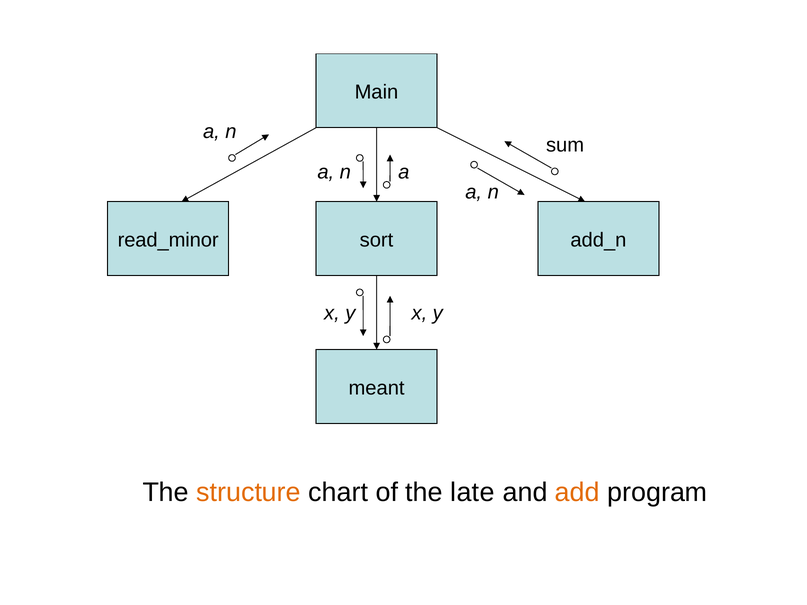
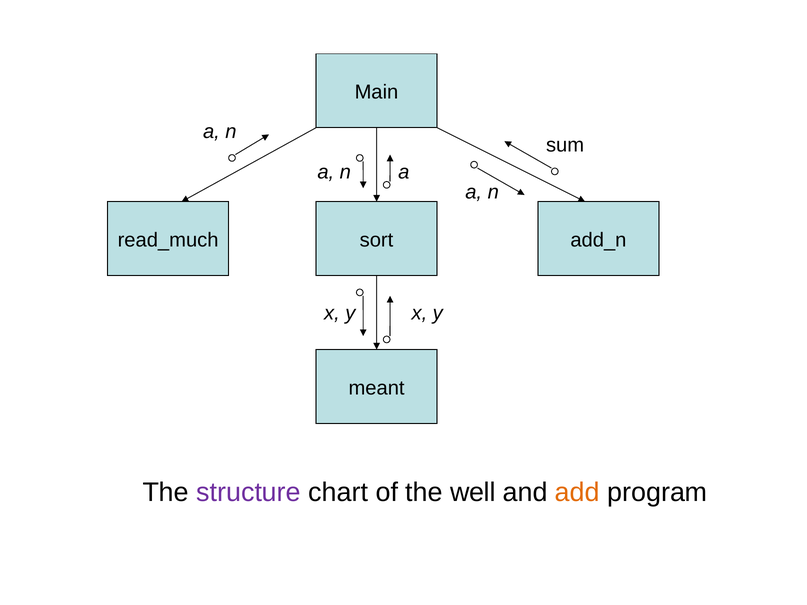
read_minor: read_minor -> read_much
structure colour: orange -> purple
late: late -> well
